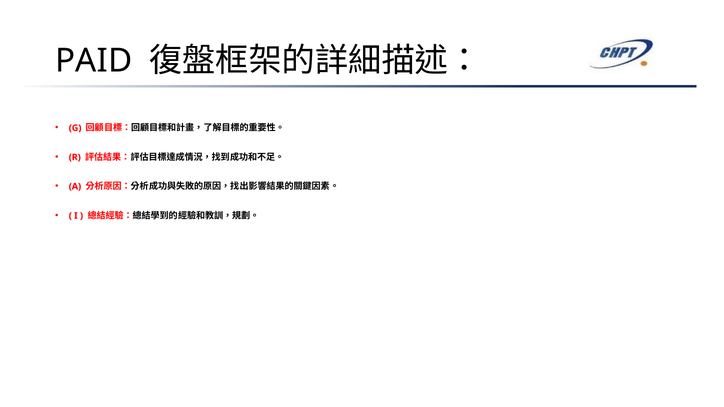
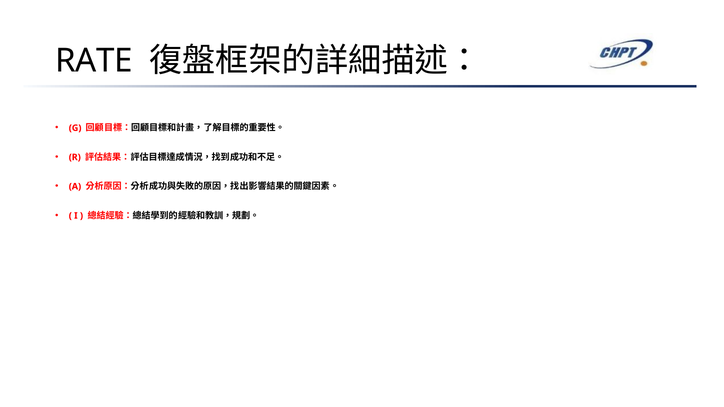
PAID: PAID -> RATE
